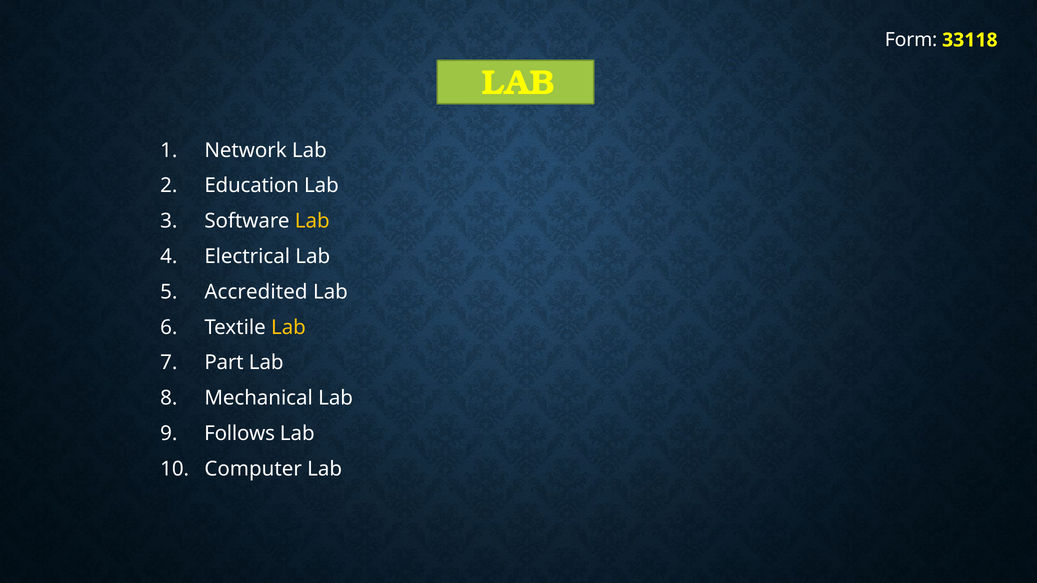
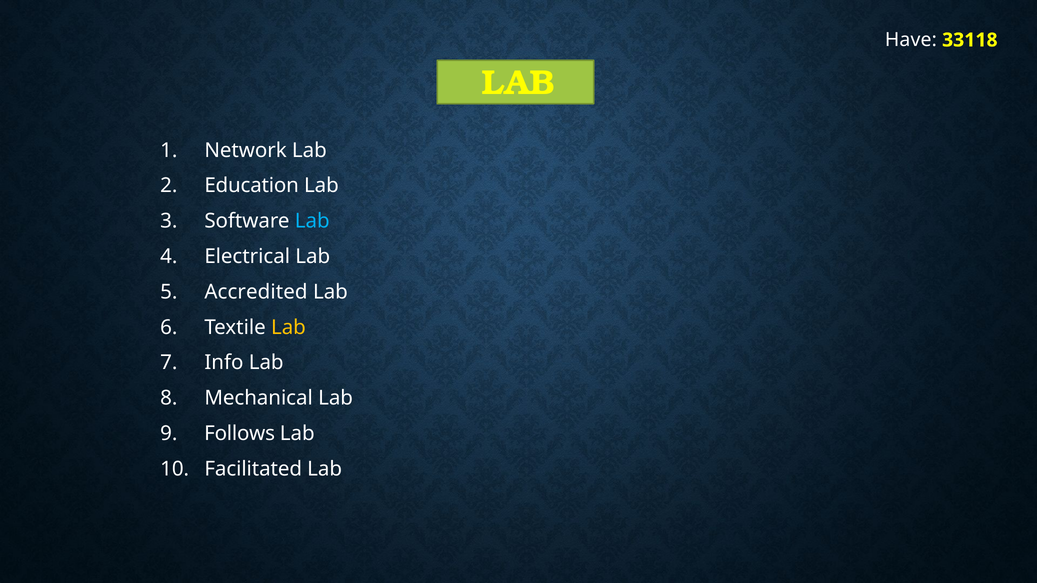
Form: Form -> Have
Lab at (312, 221) colour: yellow -> light blue
Part: Part -> Info
Computer: Computer -> Facilitated
